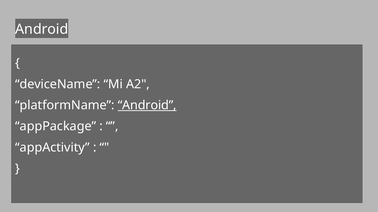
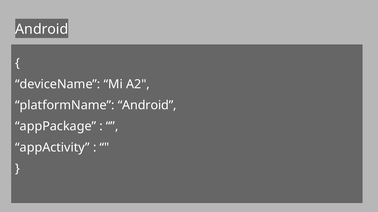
Android at (147, 106) underline: present -> none
